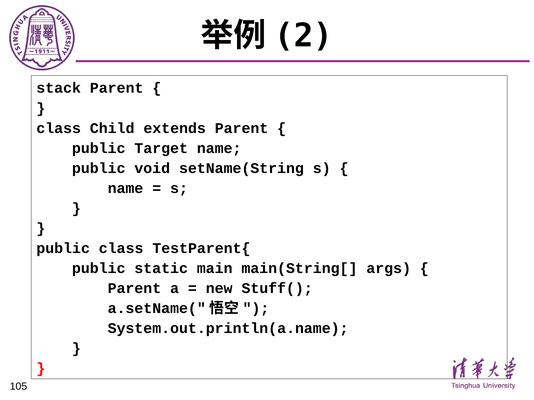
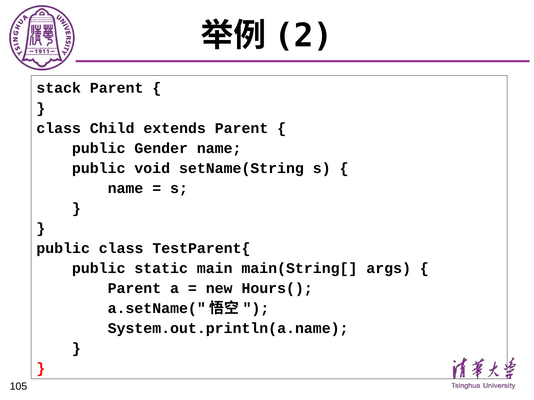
Target: Target -> Gender
Stuff(: Stuff( -> Hours(
